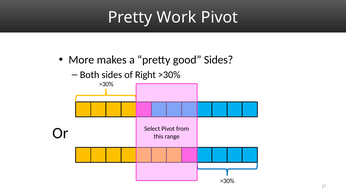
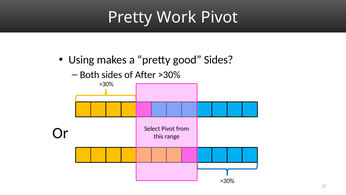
More: More -> Using
Right: Right -> After
